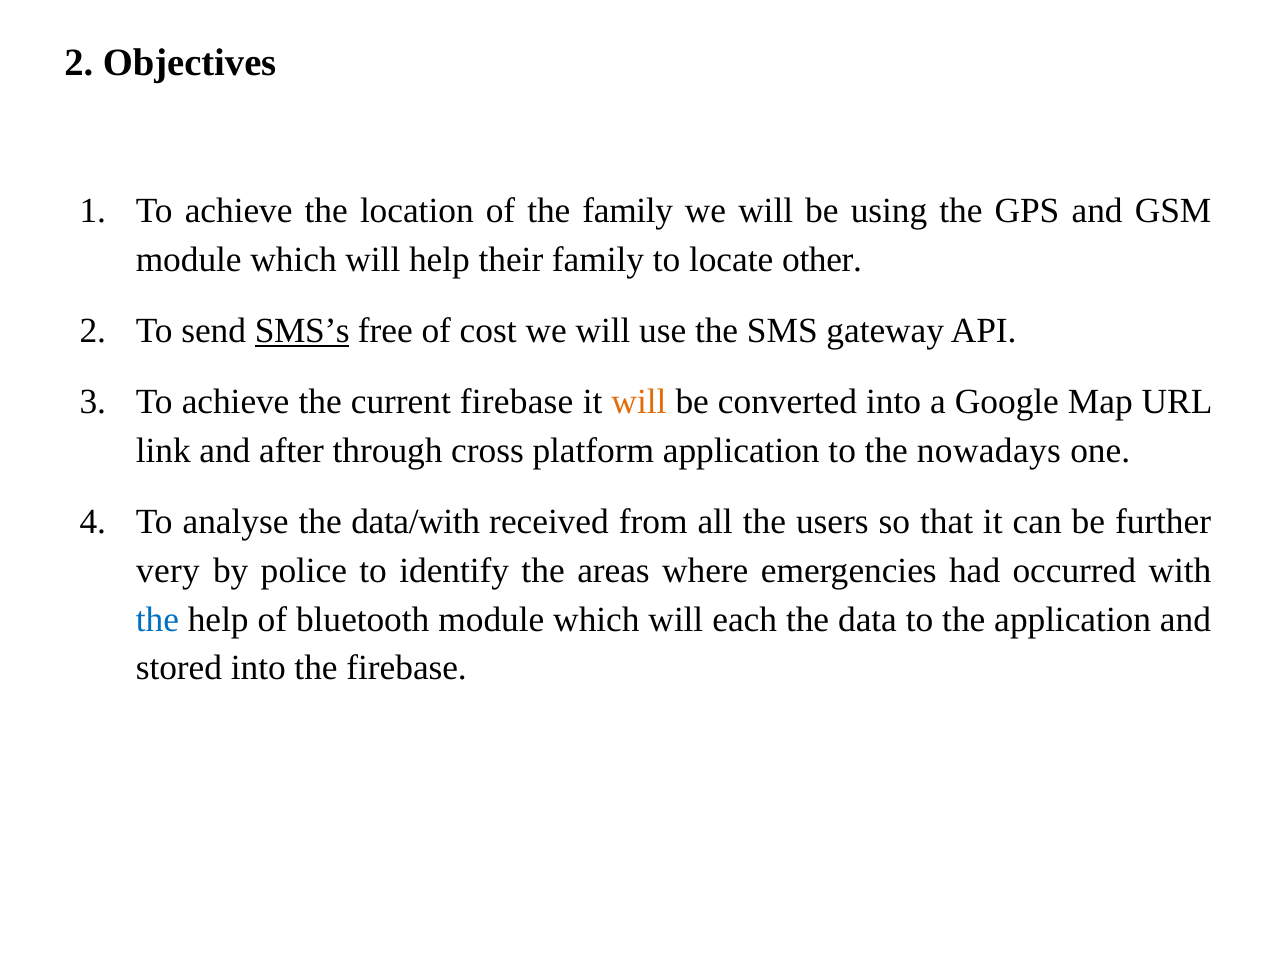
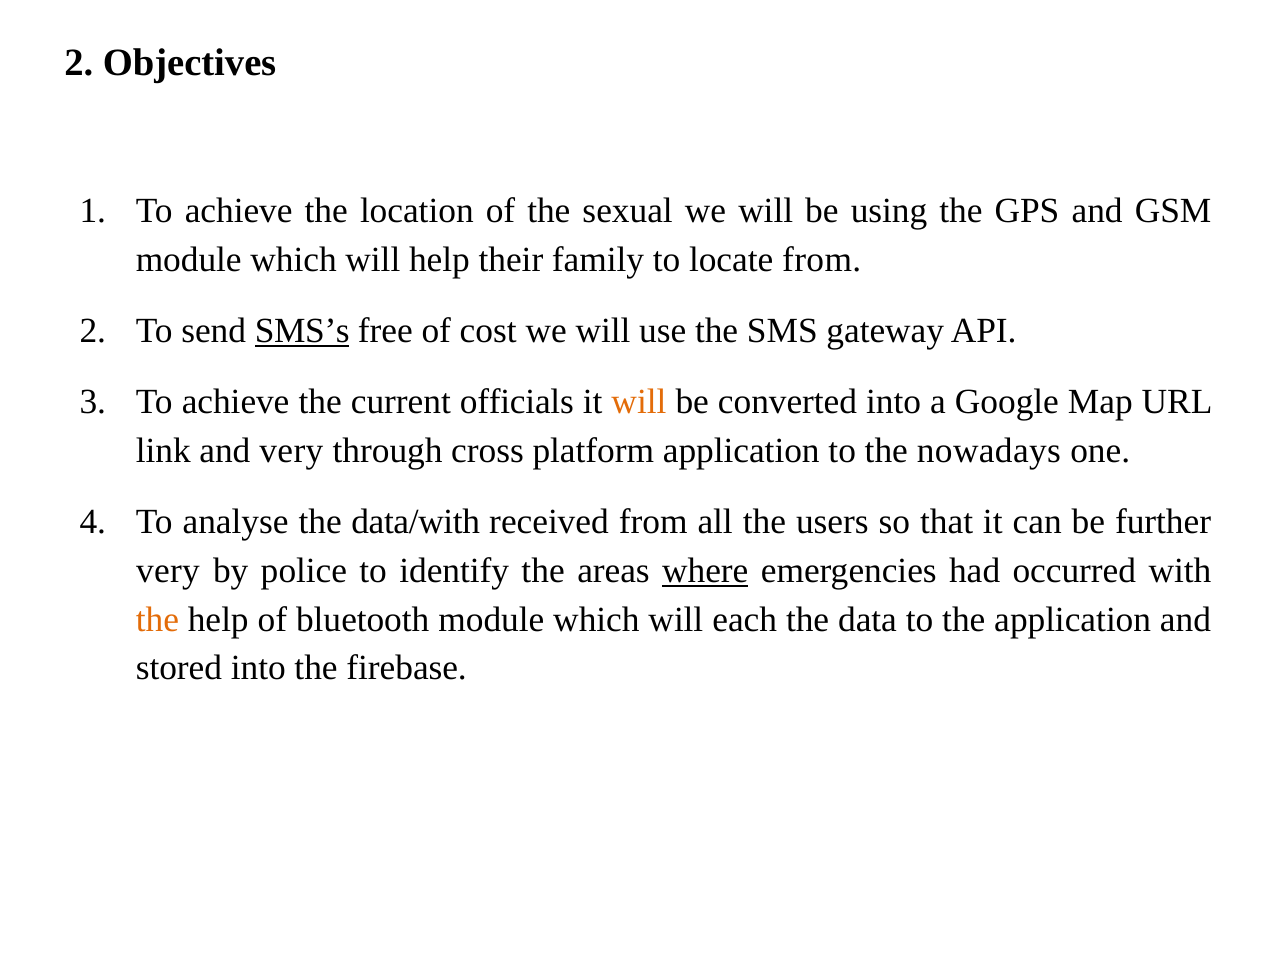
the family: family -> sexual
locate other: other -> from
current firebase: firebase -> officials
and after: after -> very
where underline: none -> present
the at (157, 620) colour: blue -> orange
